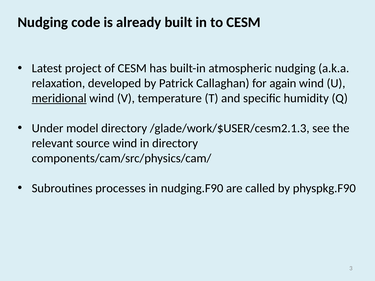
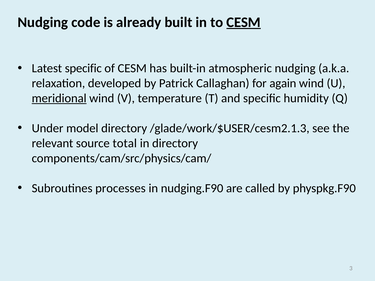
CESM at (244, 22) underline: none -> present
Latest project: project -> specific
source wind: wind -> total
